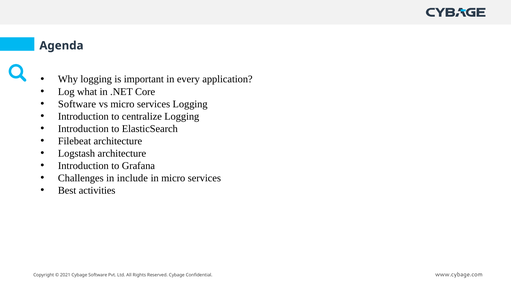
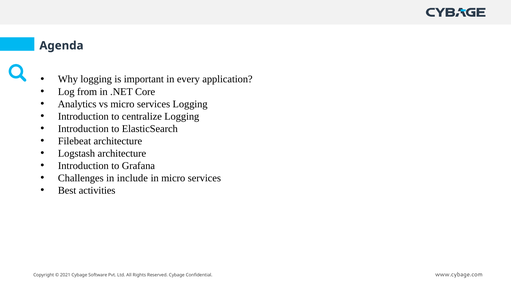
what: what -> from
Software at (77, 104): Software -> Analytics
